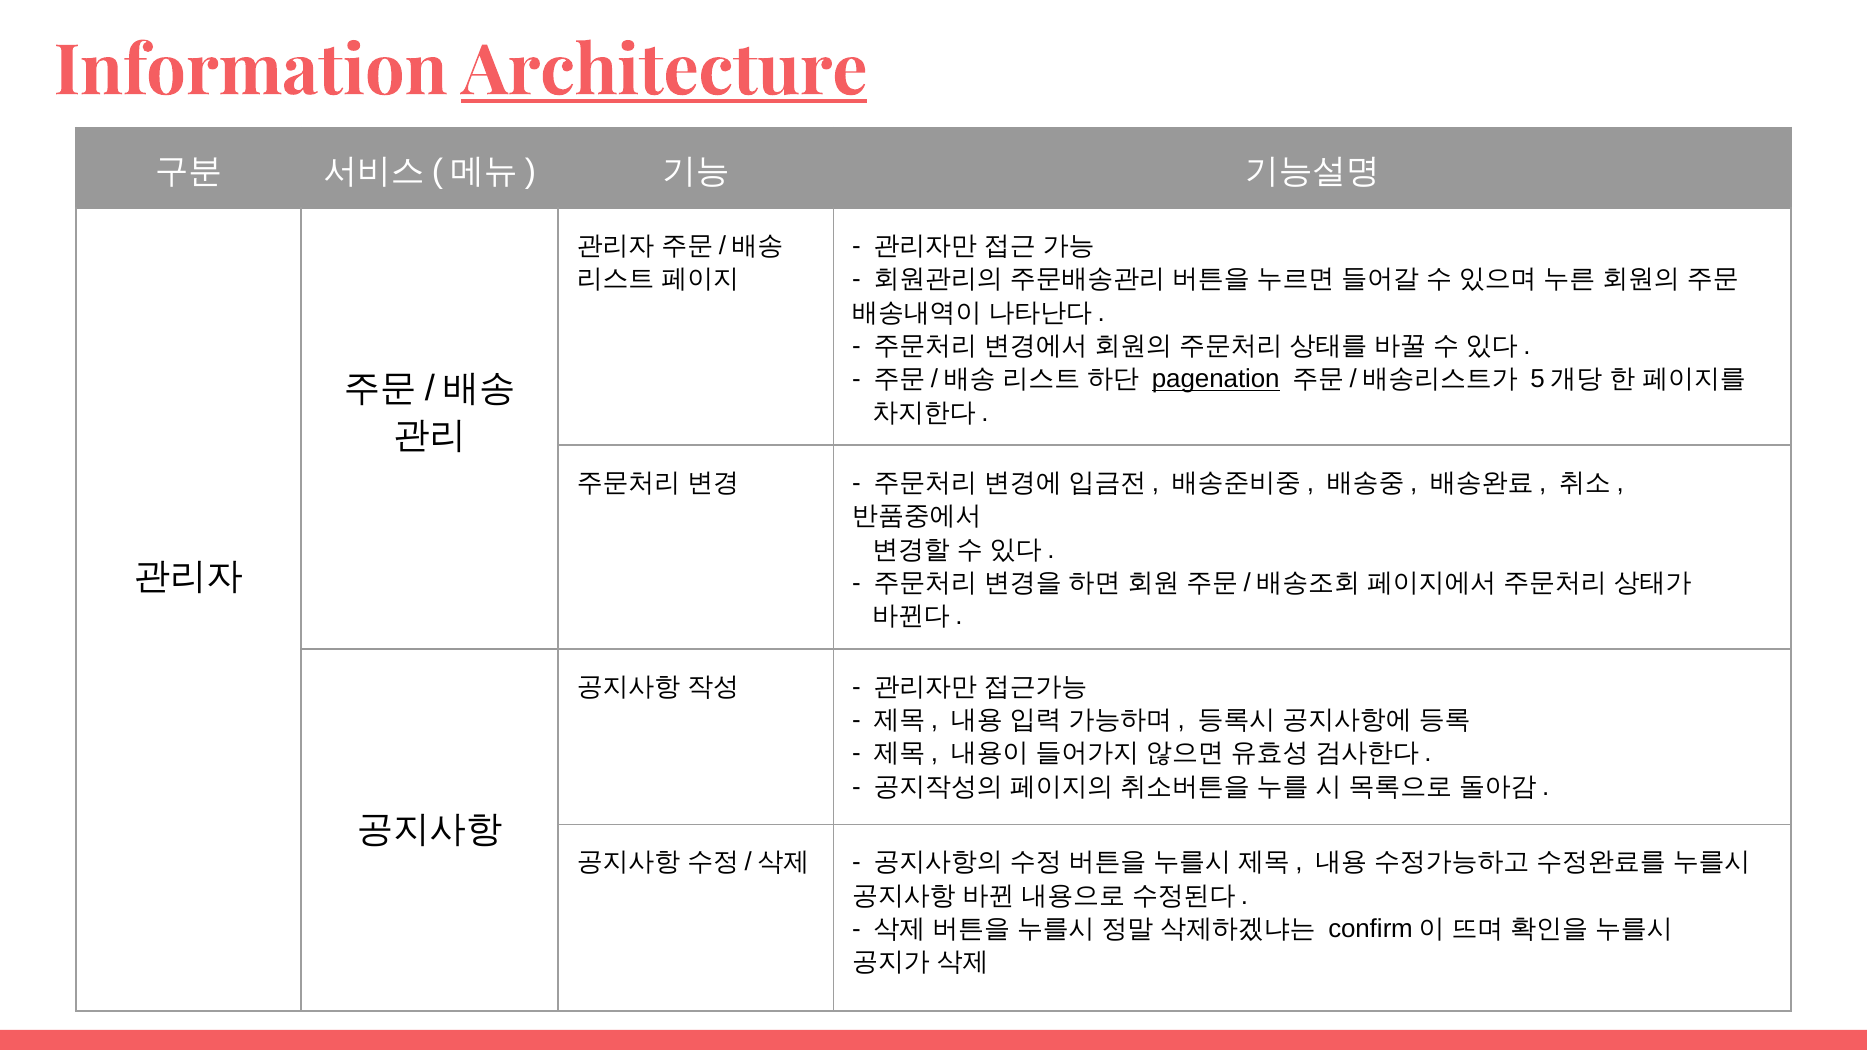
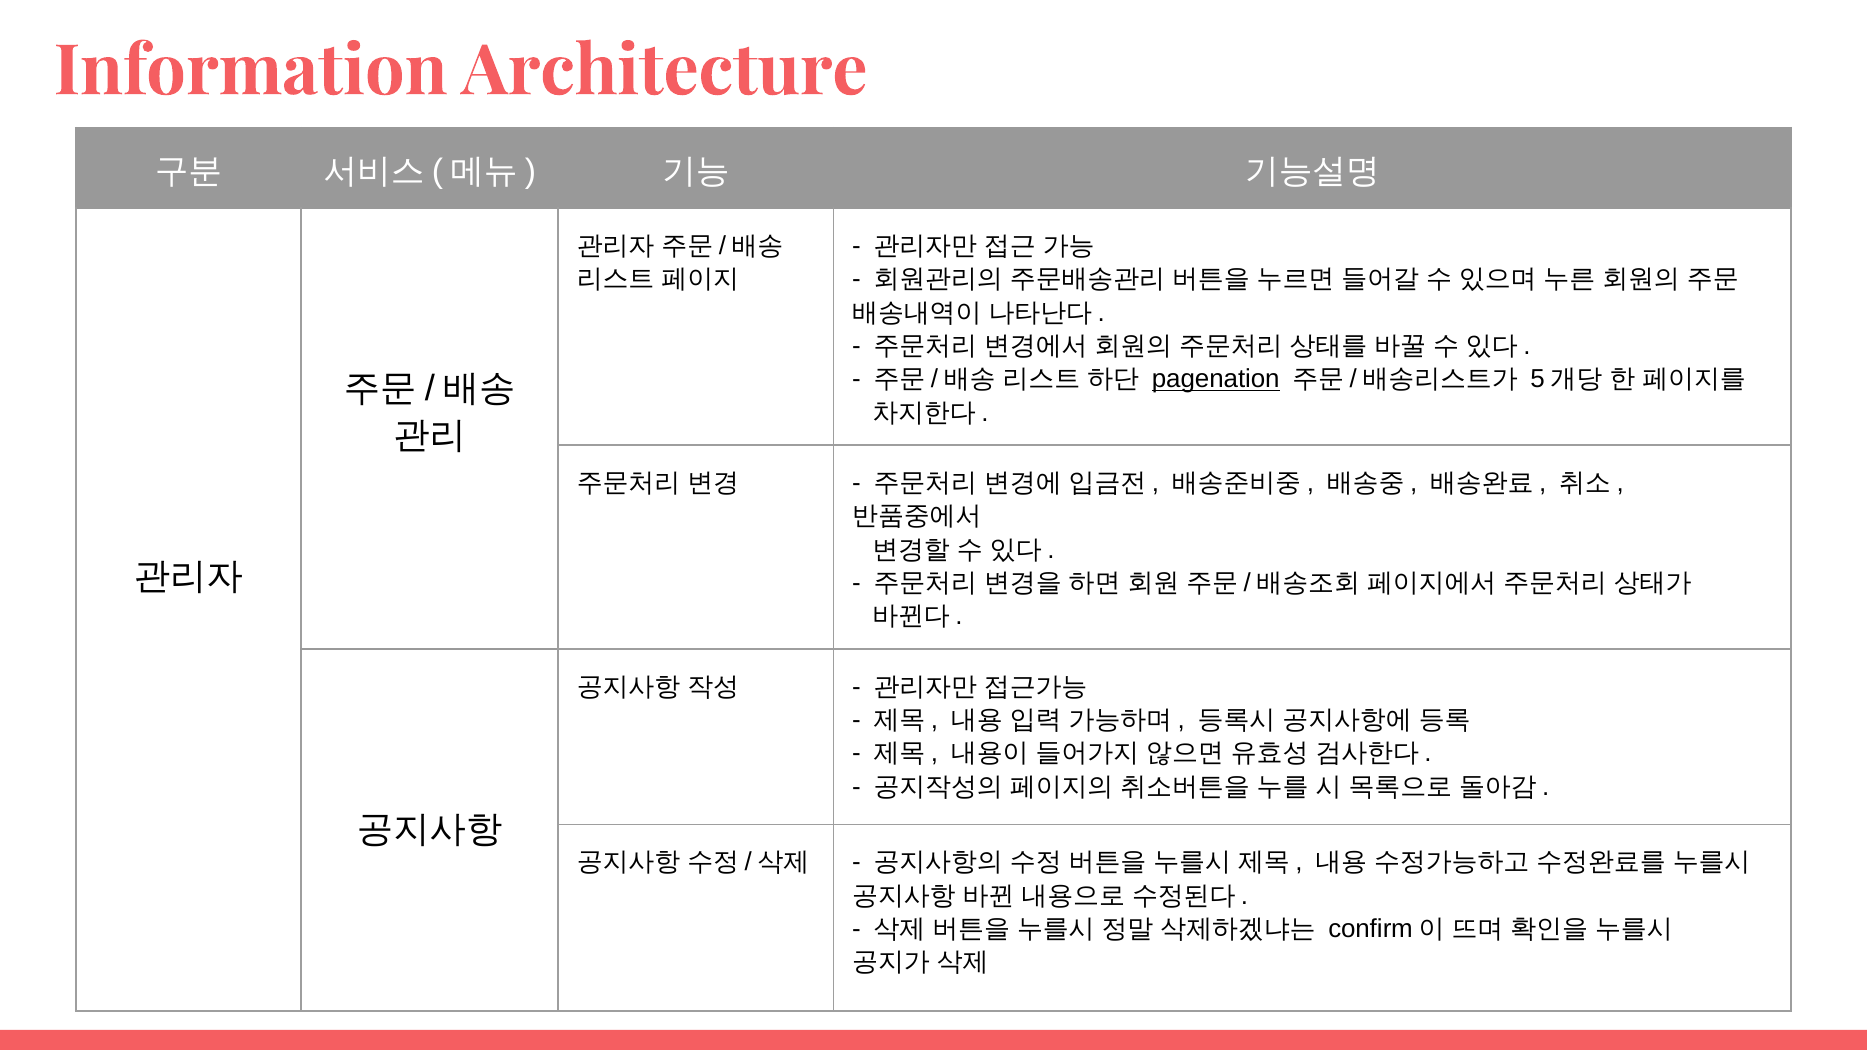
Architecture underline: present -> none
